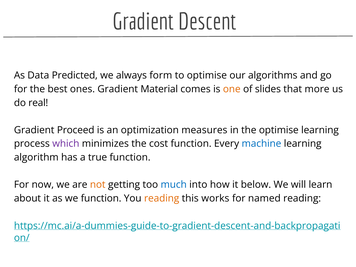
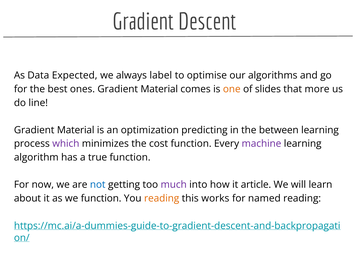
Predicted: Predicted -> Expected
form: form -> label
real: real -> line
Proceed at (76, 130): Proceed -> Material
measures: measures -> predicting
the optimise: optimise -> between
machine colour: blue -> purple
not colour: orange -> blue
much colour: blue -> purple
below: below -> article
